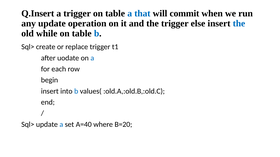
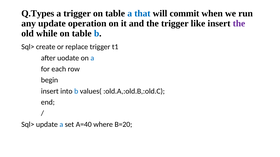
Q.Insert: Q.Insert -> Q.Types
else: else -> like
the at (239, 24) colour: blue -> purple
